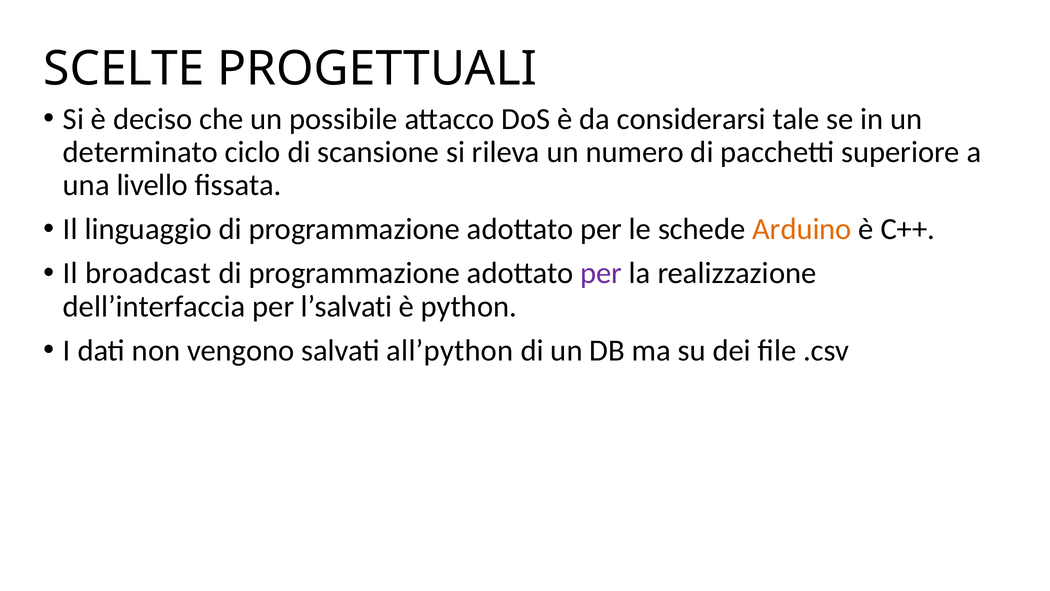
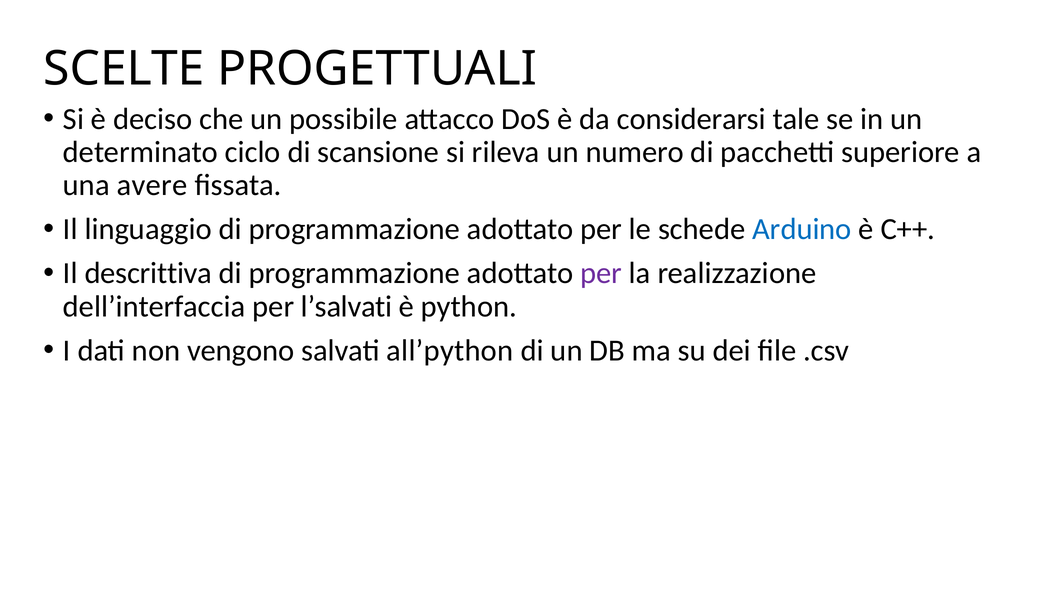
livello: livello -> avere
Arduino colour: orange -> blue
broadcast: broadcast -> descrittiva
